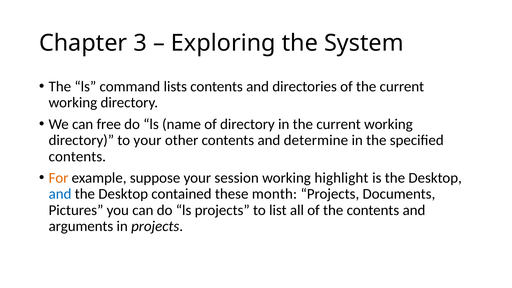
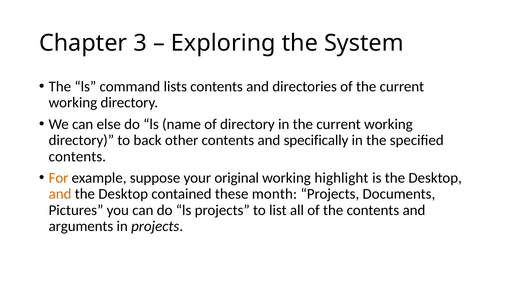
free: free -> else
to your: your -> back
determine: determine -> specifically
session: session -> original
and at (60, 194) colour: blue -> orange
